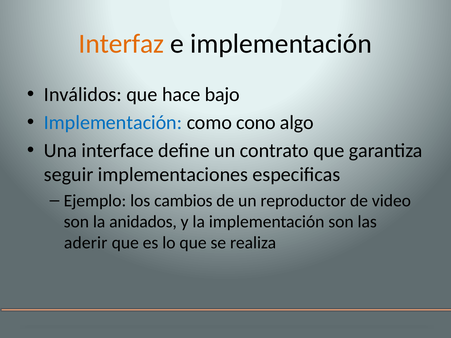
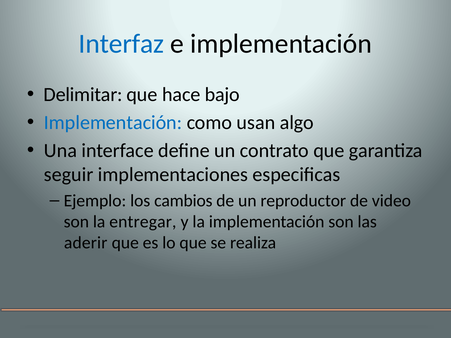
Interfaz colour: orange -> blue
Inválidos: Inválidos -> Delimitar
cono: cono -> usan
anidados: anidados -> entregar
